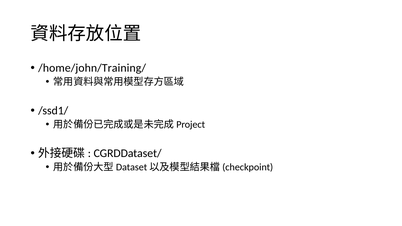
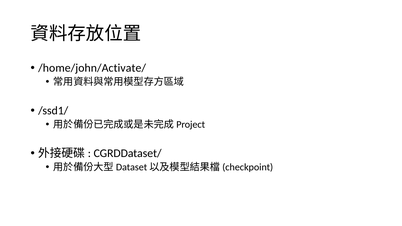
/home/john/Training/: /home/john/Training/ -> /home/john/Activate/
